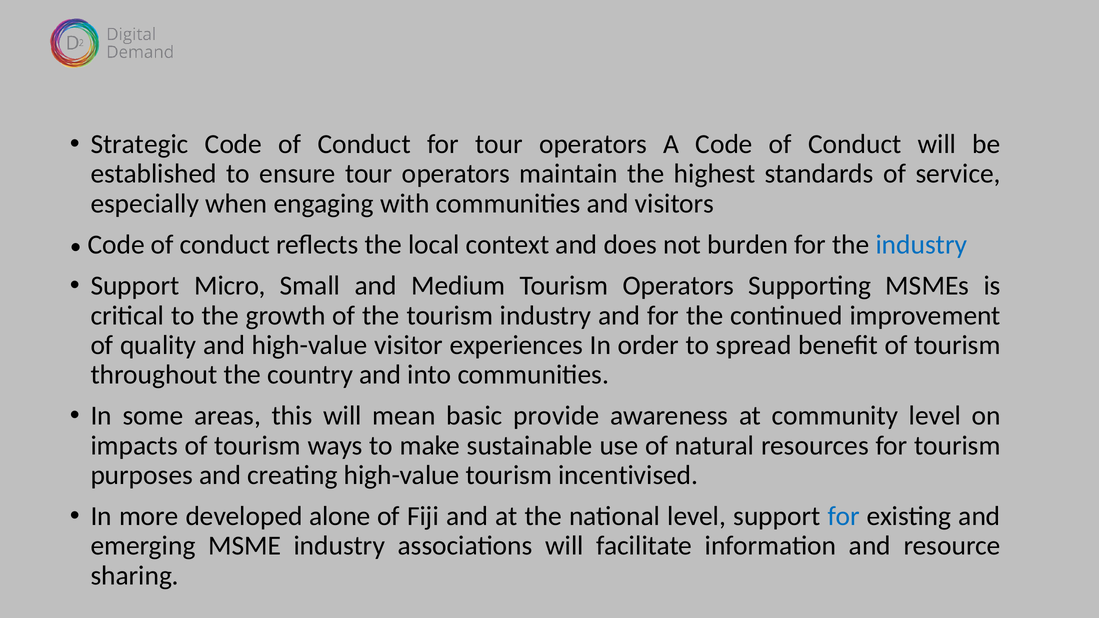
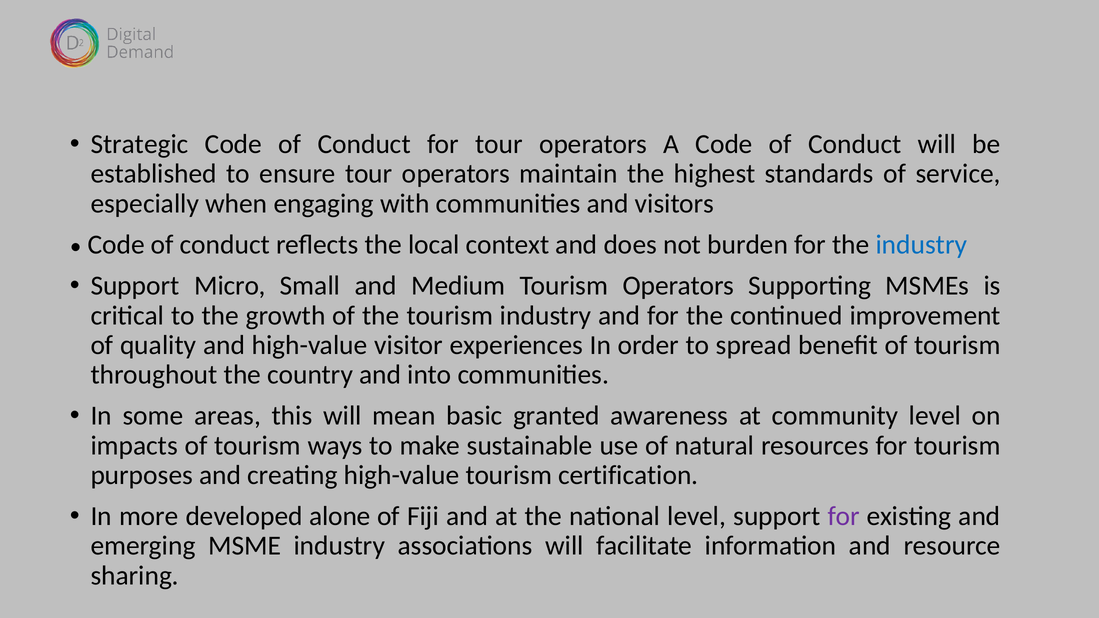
provide: provide -> granted
incentivised: incentivised -> certification
for at (844, 516) colour: blue -> purple
